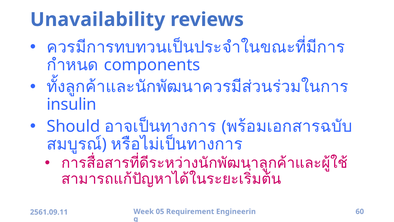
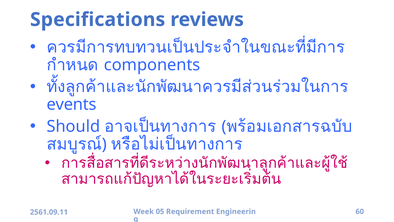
Unavailability: Unavailability -> Specifications
insulin: insulin -> events
